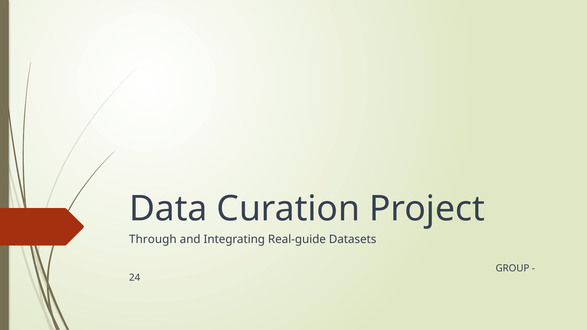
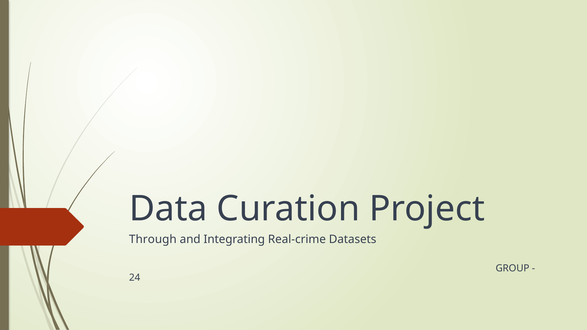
Real-guide: Real-guide -> Real-crime
